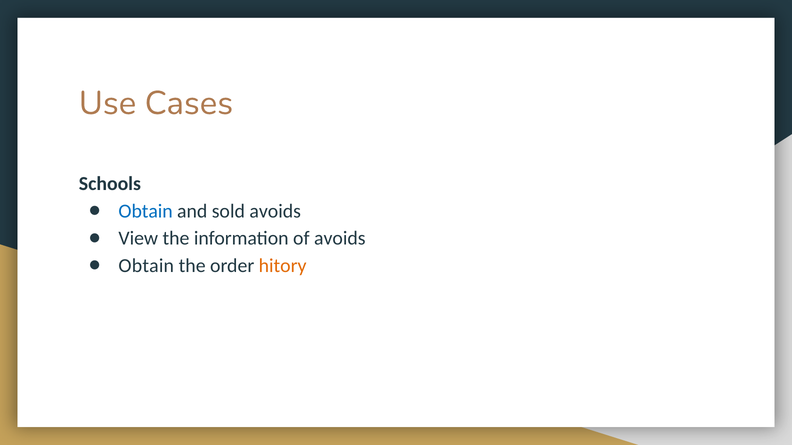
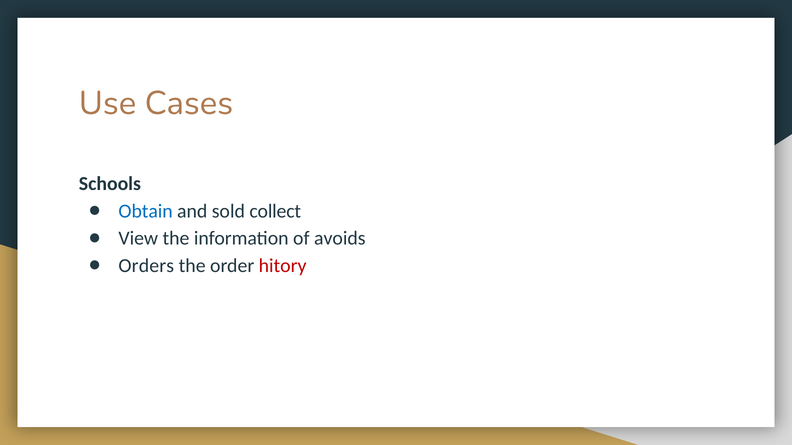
sold avoids: avoids -> collect
Obtain at (146, 266): Obtain -> Orders
hitory colour: orange -> red
